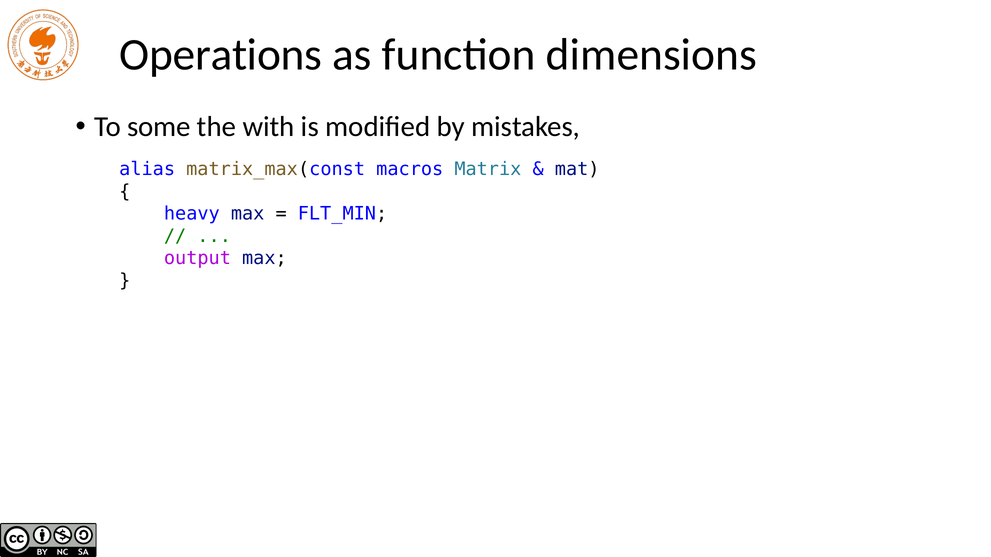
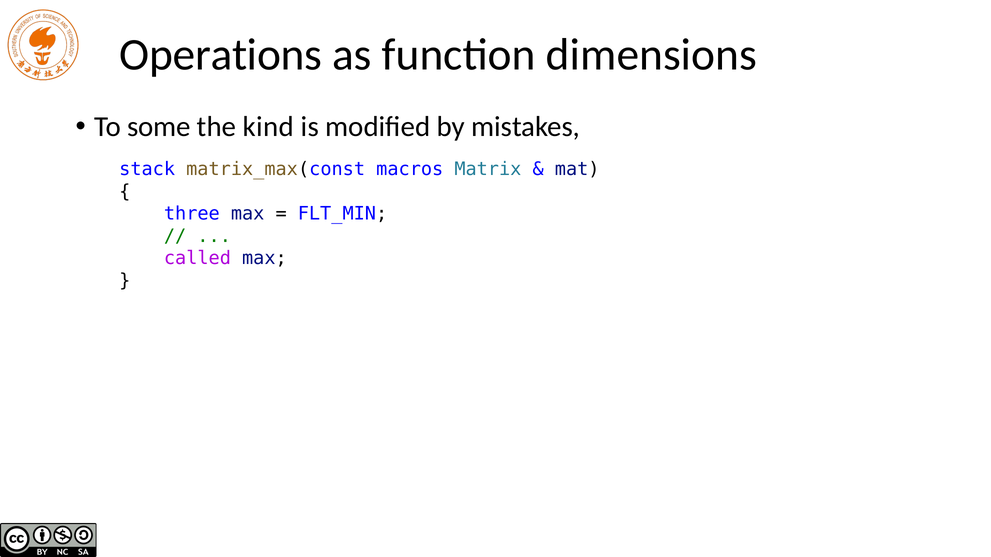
with: with -> kind
alias: alias -> stack
heavy: heavy -> three
output: output -> called
